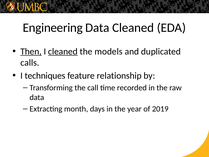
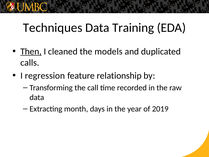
Engineering: Engineering -> Techniques
Data Cleaned: Cleaned -> Training
cleaned at (63, 51) underline: present -> none
techniques: techniques -> regression
